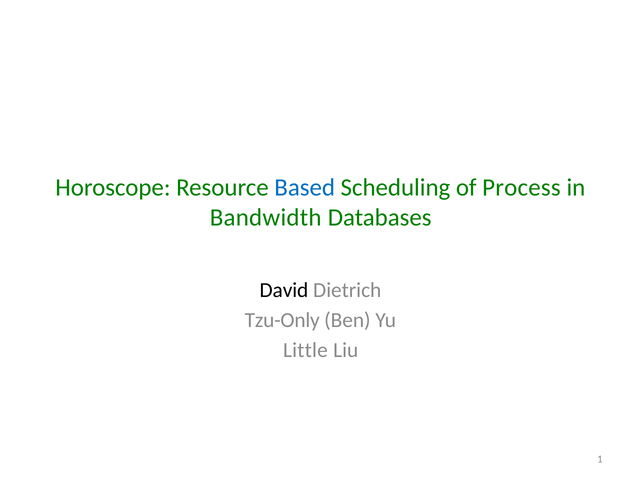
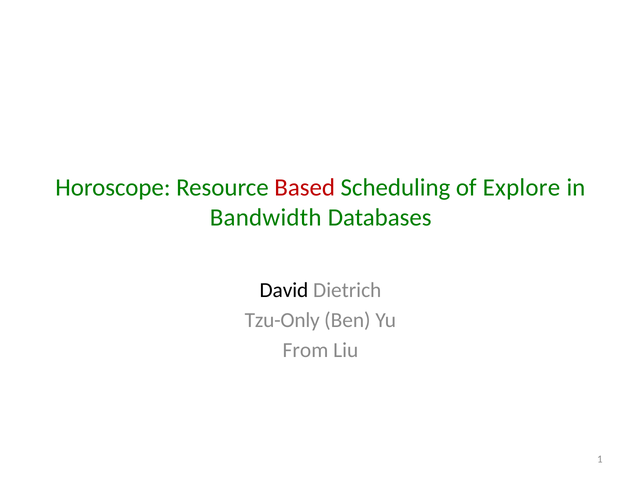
Based colour: blue -> red
Process: Process -> Explore
Little: Little -> From
